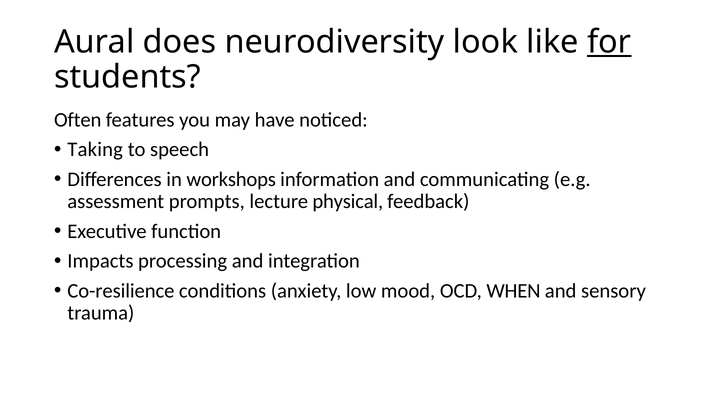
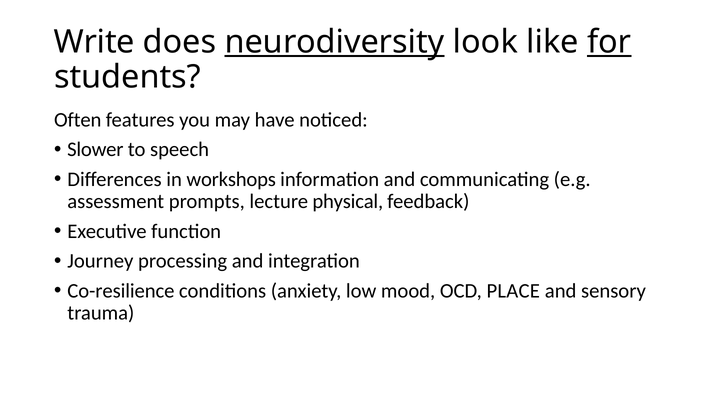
Aural: Aural -> Write
neurodiversity underline: none -> present
Taking: Taking -> Slower
Impacts: Impacts -> Journey
WHEN: WHEN -> PLACE
